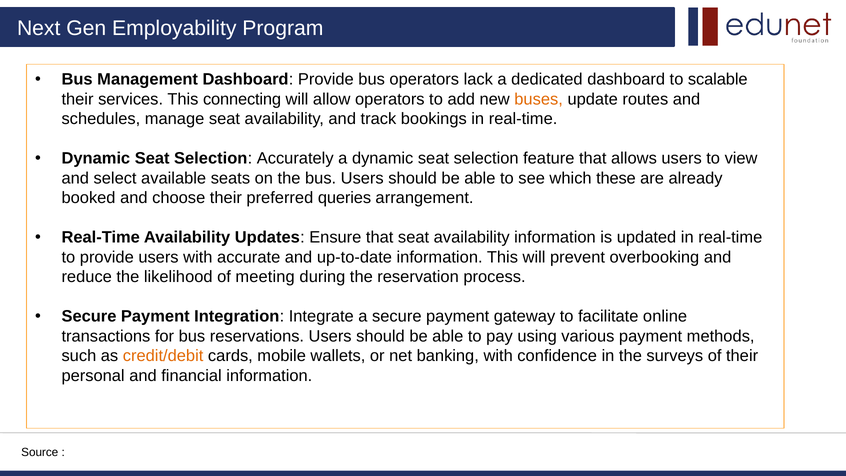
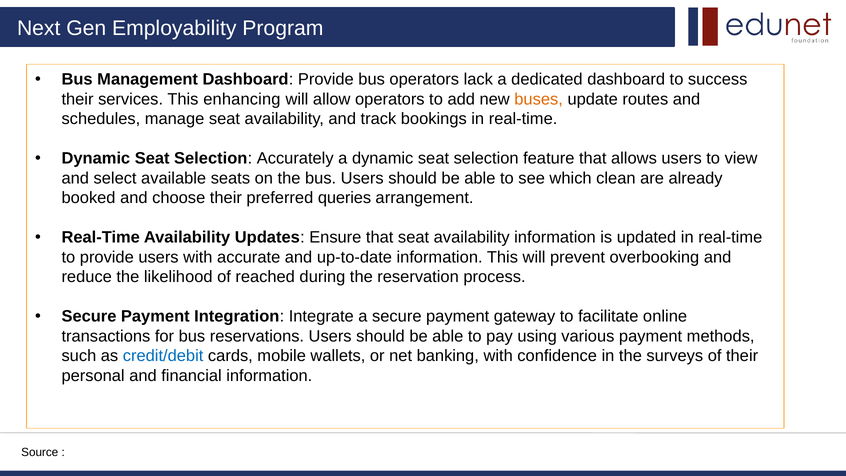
scalable: scalable -> success
connecting: connecting -> enhancing
these: these -> clean
meeting: meeting -> reached
credit/debit colour: orange -> blue
